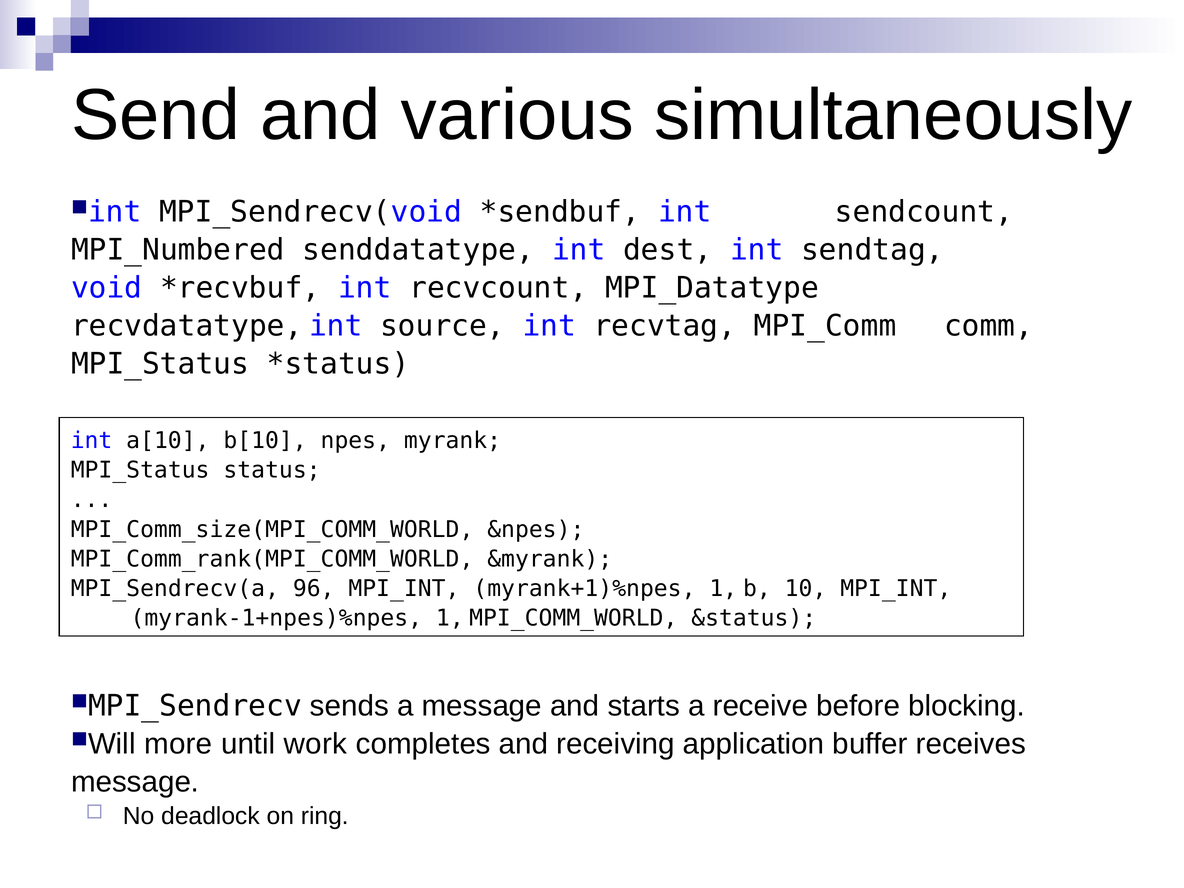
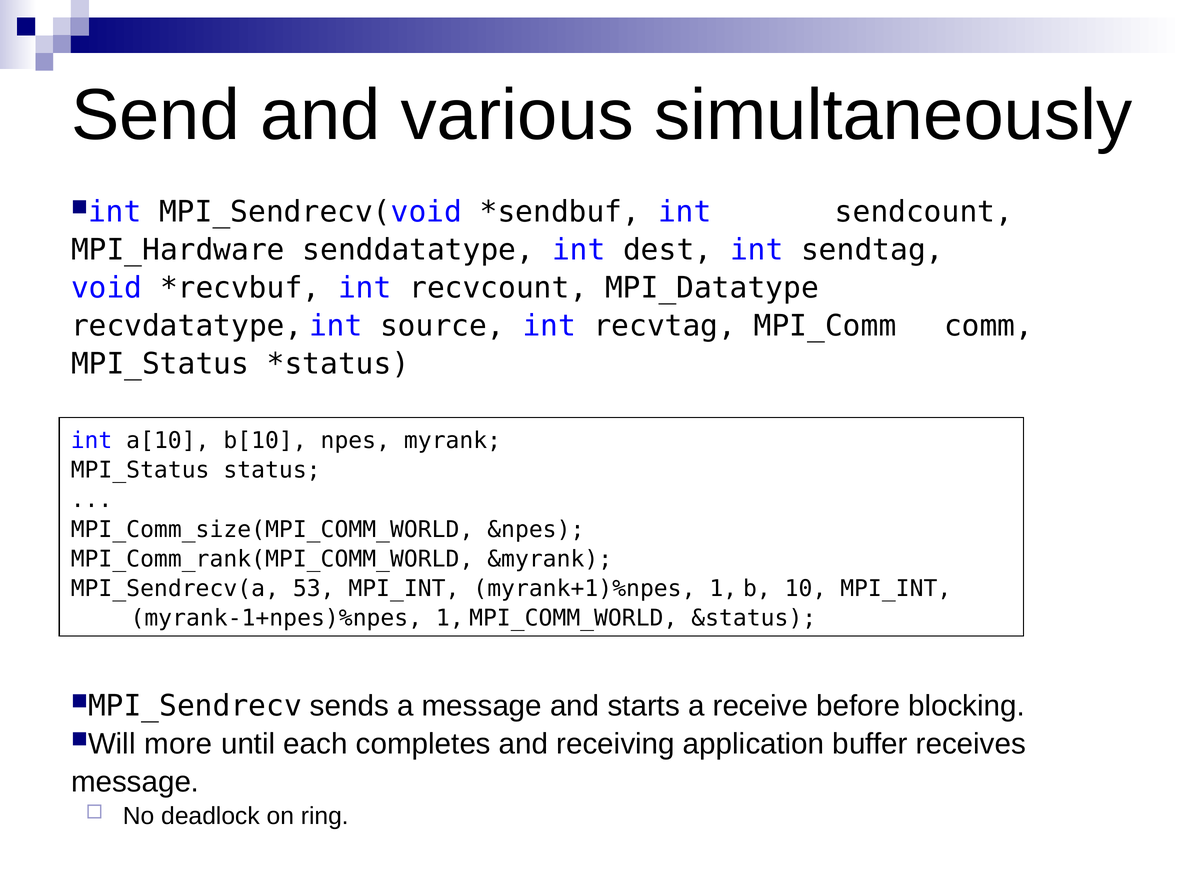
MPI_Numbered: MPI_Numbered -> MPI_Hardware
96: 96 -> 53
work: work -> each
